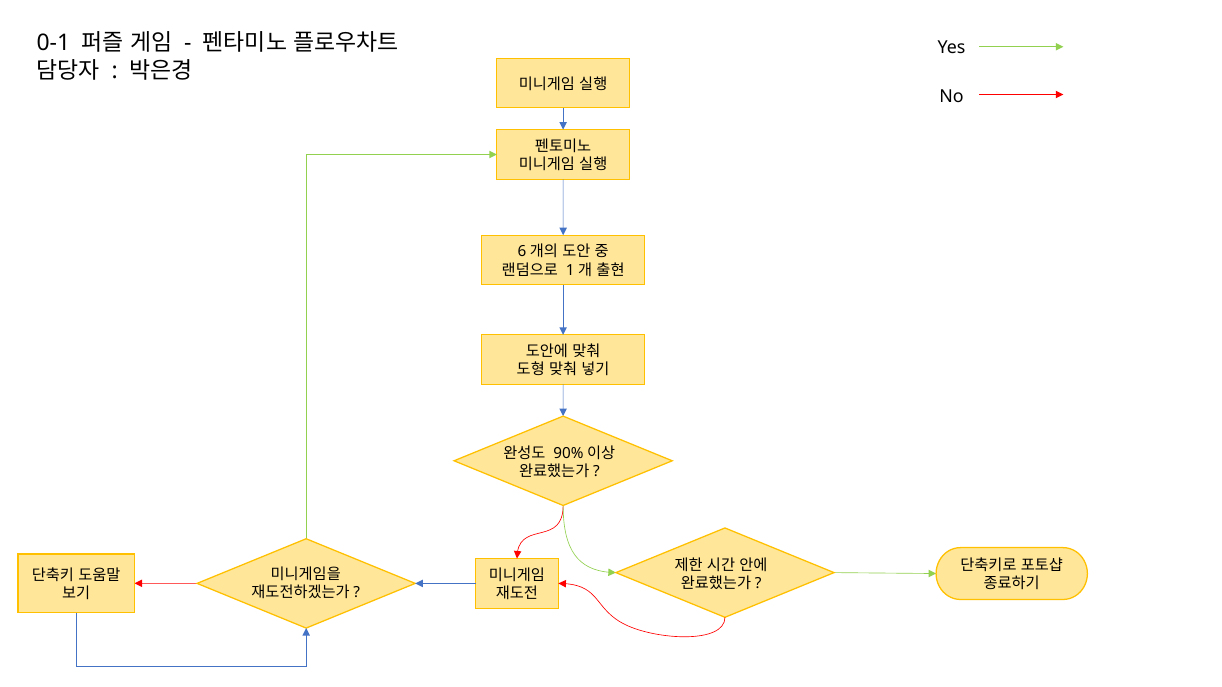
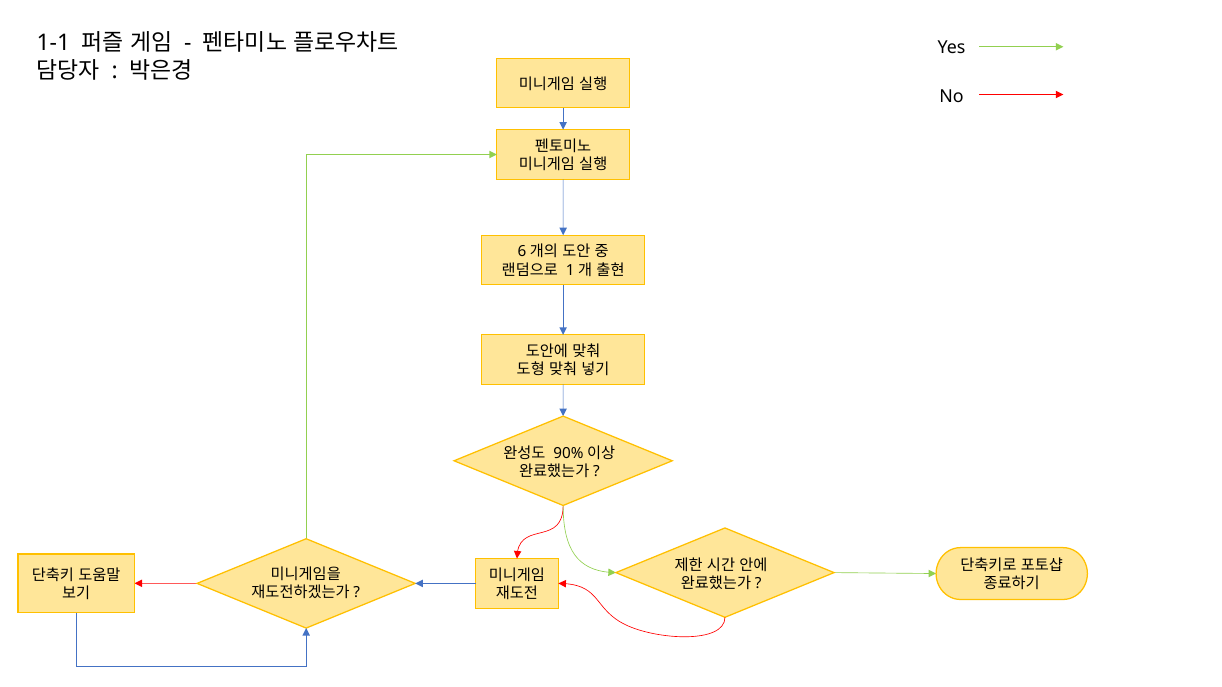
0-1: 0-1 -> 1-1
